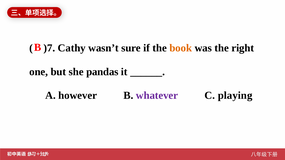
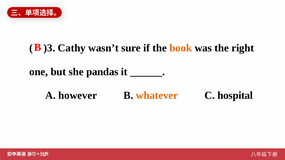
)7: )7 -> )3
whatever colour: purple -> orange
playing: playing -> hospital
